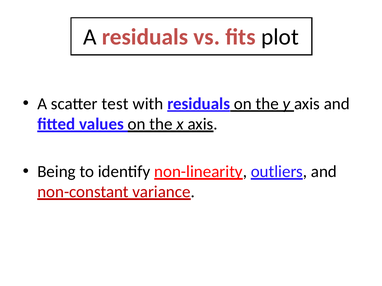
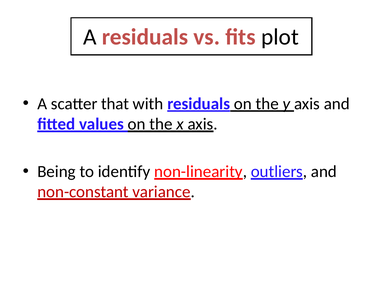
test: test -> that
